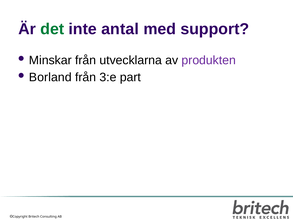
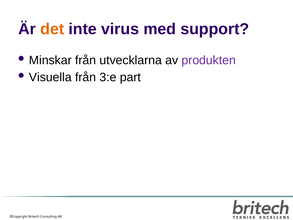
det colour: green -> orange
antal: antal -> virus
Borland: Borland -> Visuella
